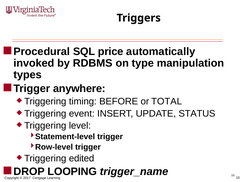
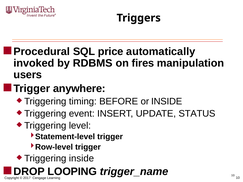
type: type -> fires
types: types -> users
or TOTAL: TOTAL -> INSIDE
edited at (82, 159): edited -> inside
